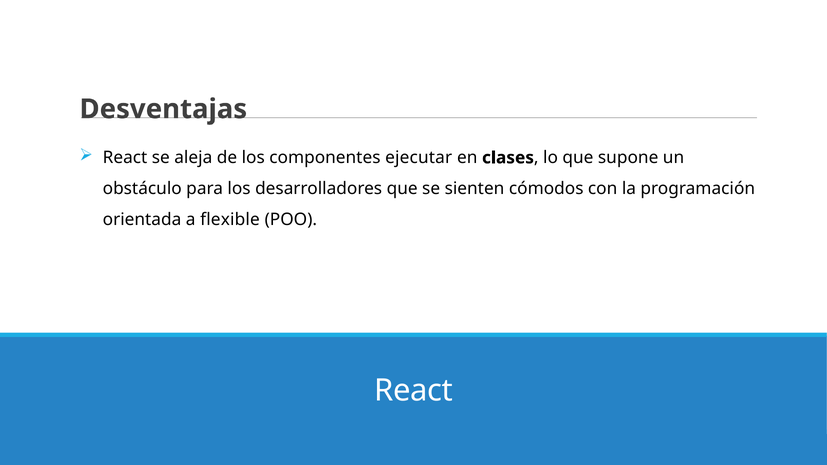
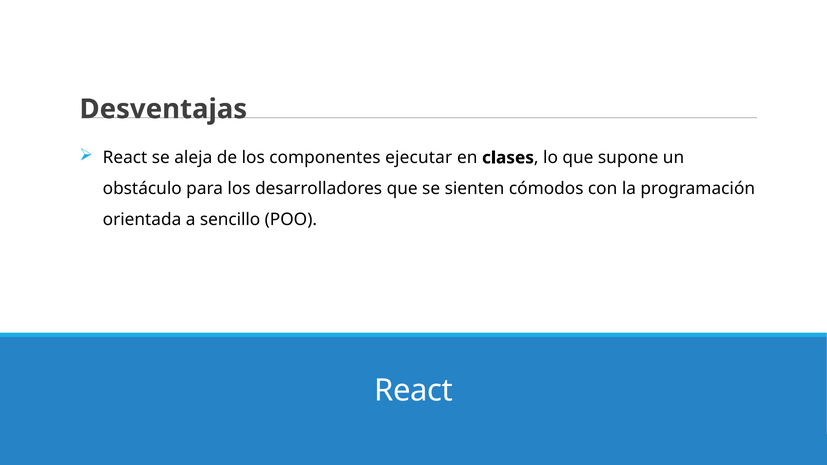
flexible: flexible -> sencillo
